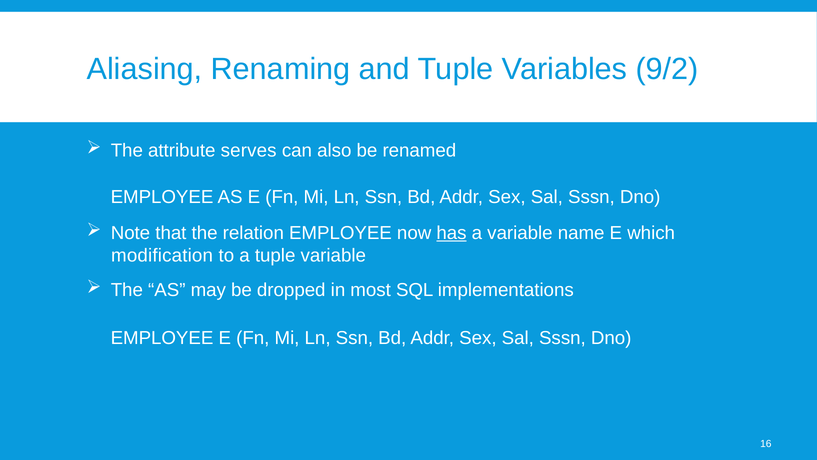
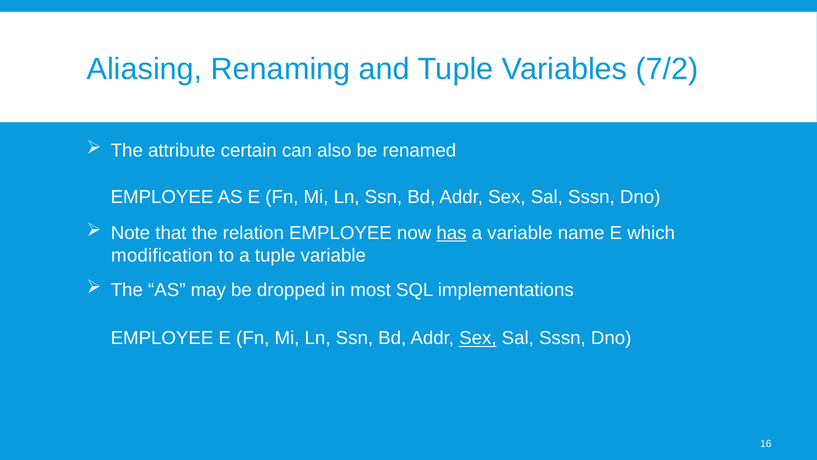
9/2: 9/2 -> 7/2
serves: serves -> certain
Sex at (478, 338) underline: none -> present
